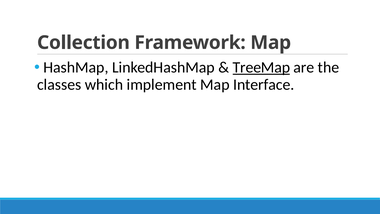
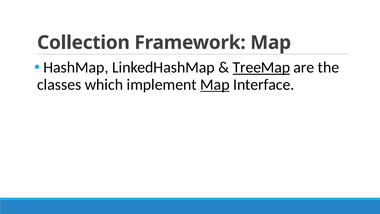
Map at (215, 84) underline: none -> present
